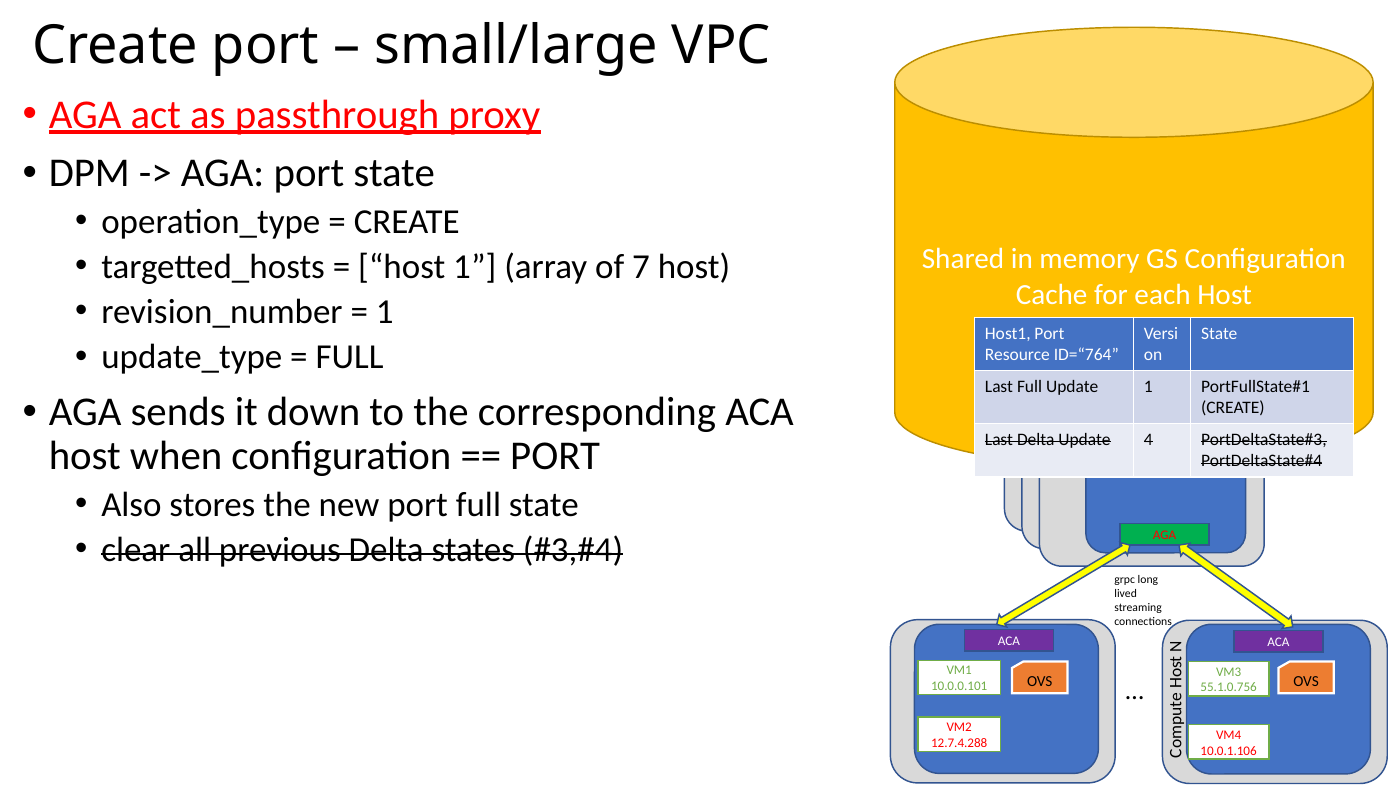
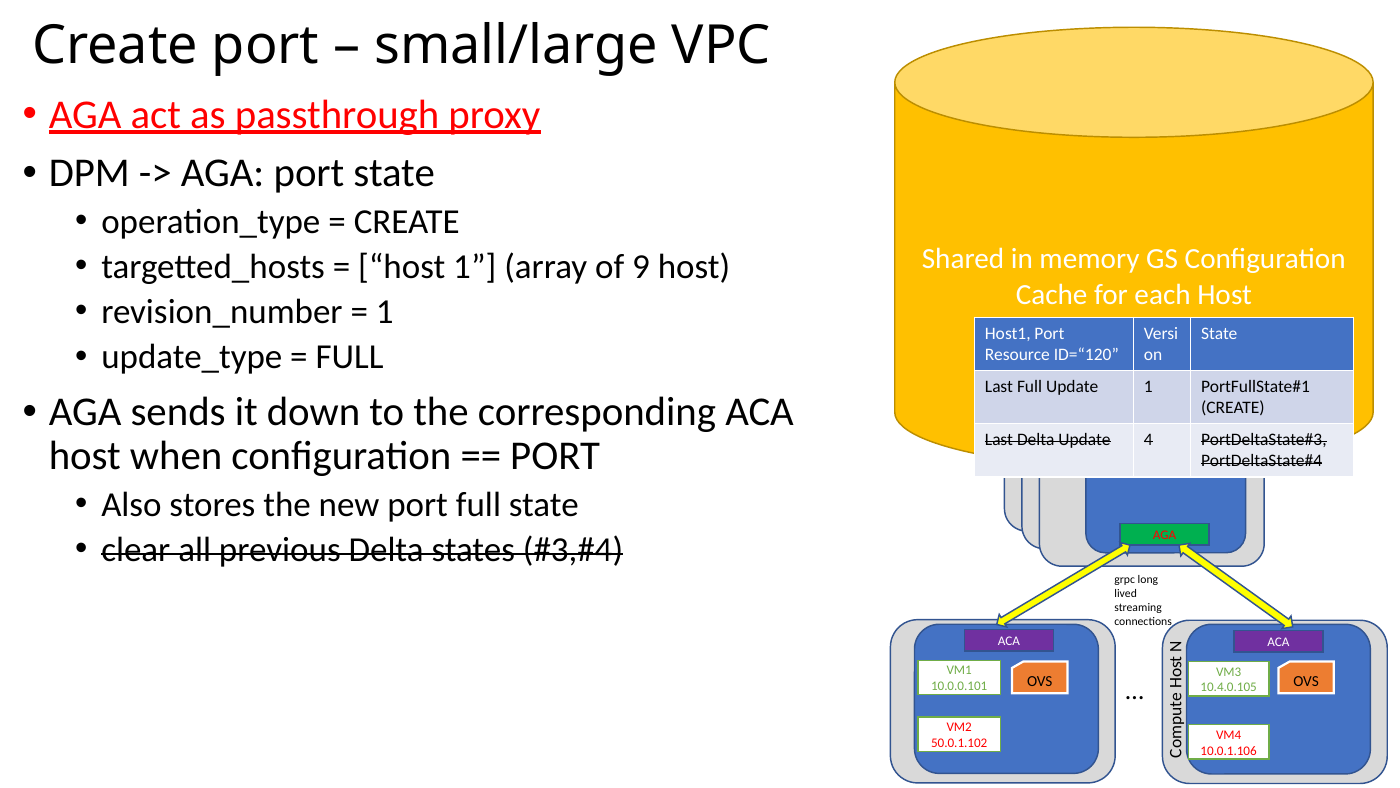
7: 7 -> 9
ID=“764: ID=“764 -> ID=“120
55.1.0.756: 55.1.0.756 -> 10.4.0.105
12.7.4.288: 12.7.4.288 -> 50.0.1.102
